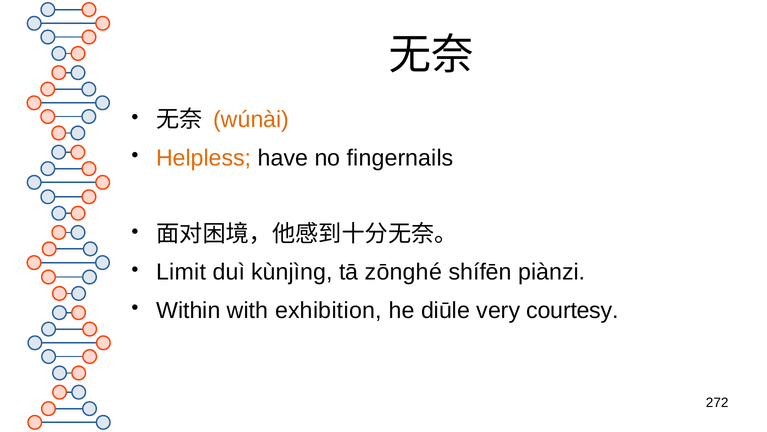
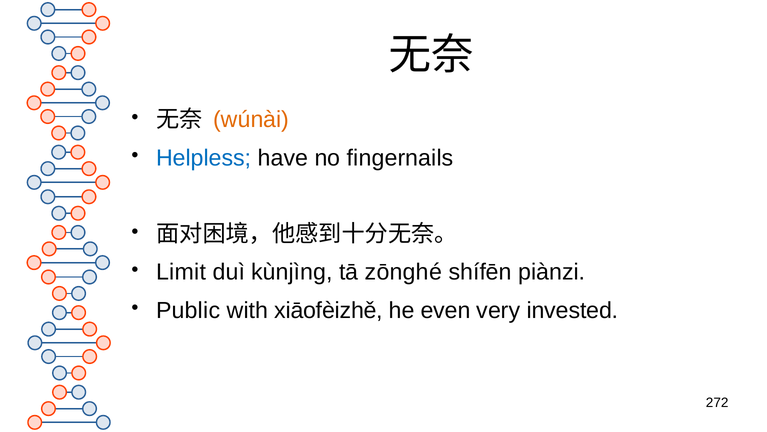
Helpless colour: orange -> blue
Within: Within -> Public
exhibition: exhibition -> xiāofèizhě
diūle: diūle -> even
courtesy: courtesy -> invested
